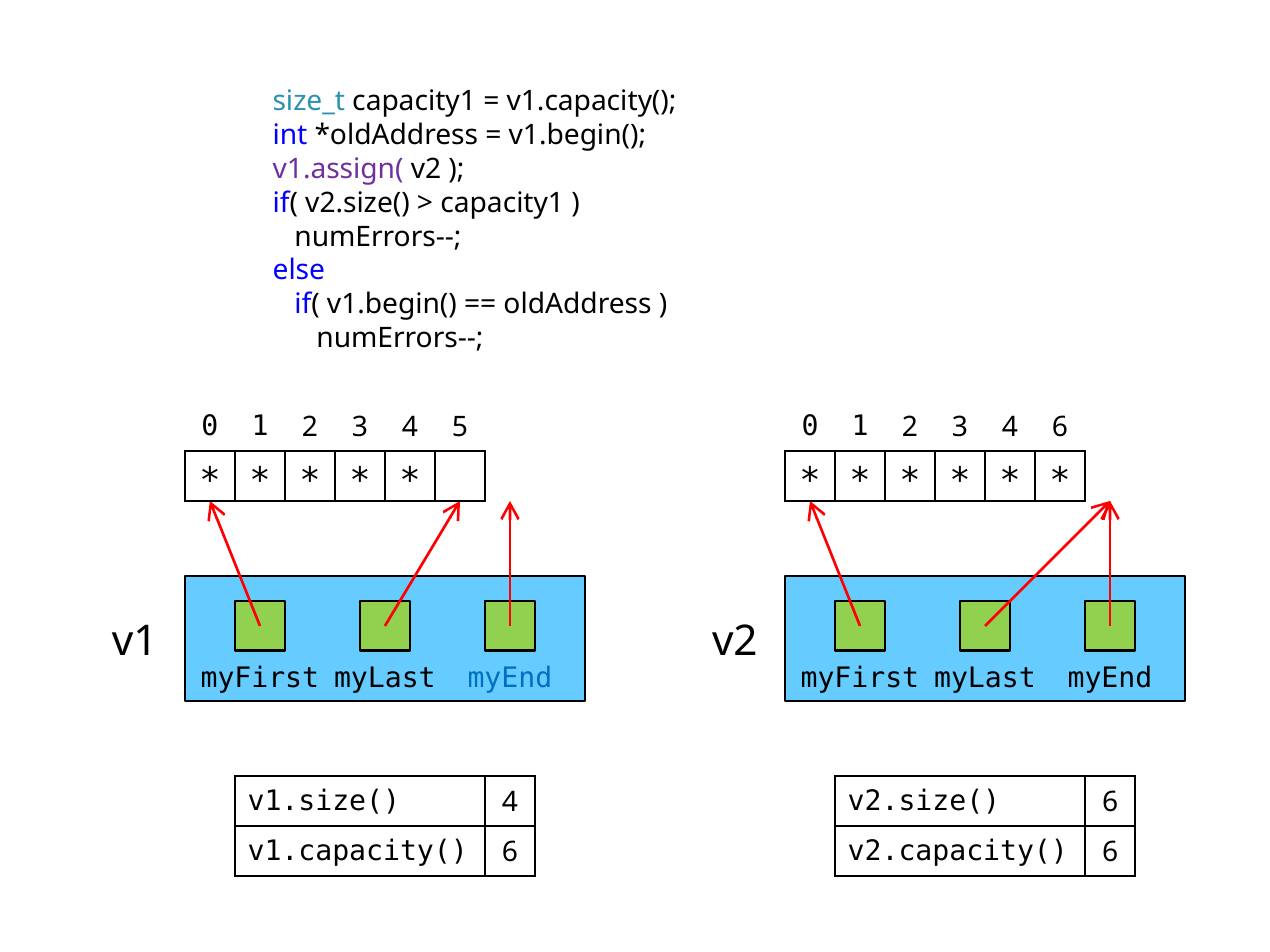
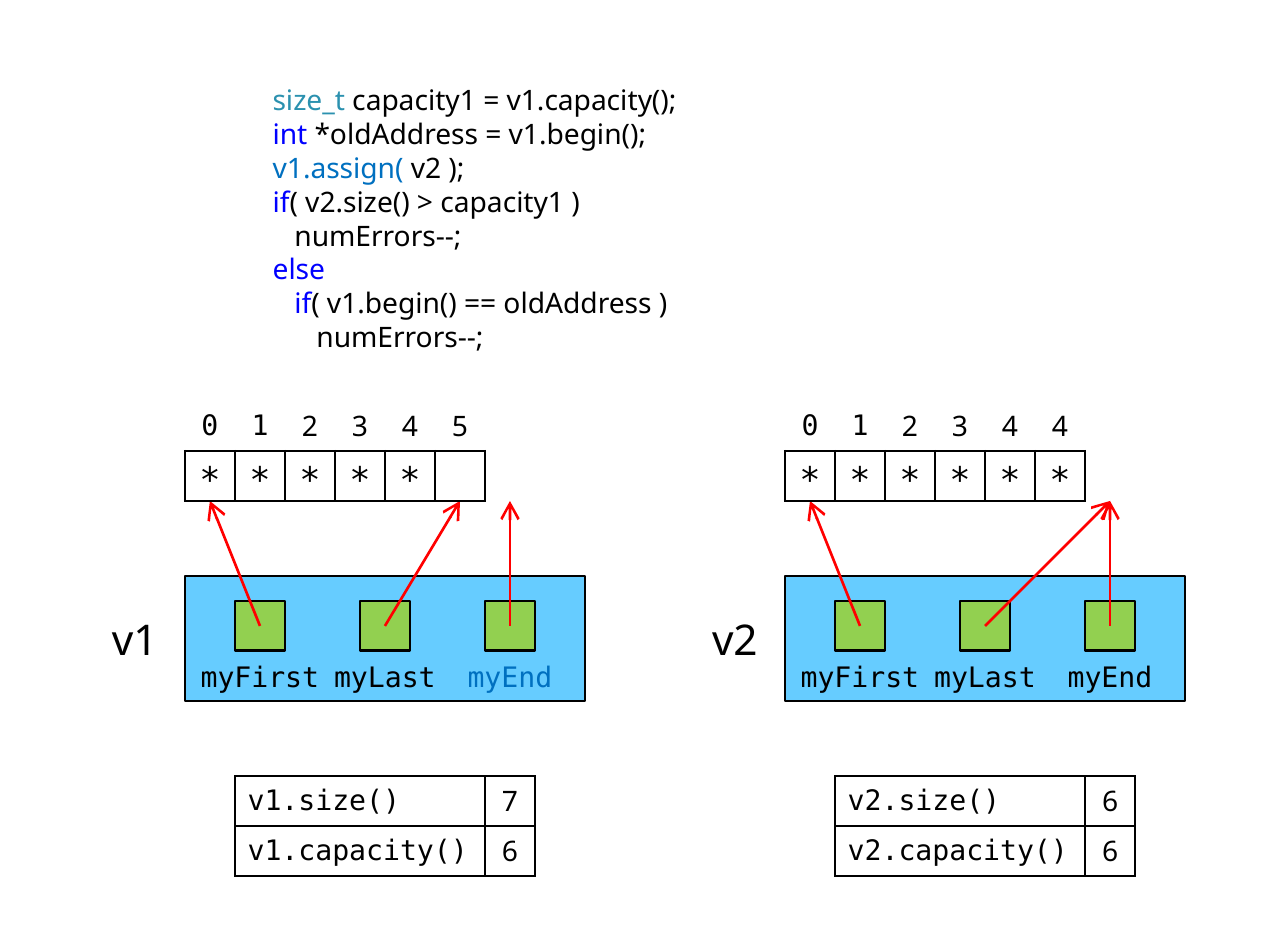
v1.assign( colour: purple -> blue
4 6: 6 -> 4
v1.size( 4: 4 -> 7
